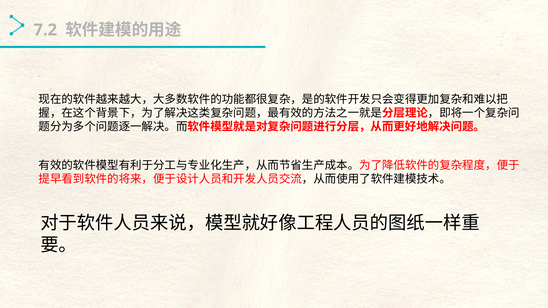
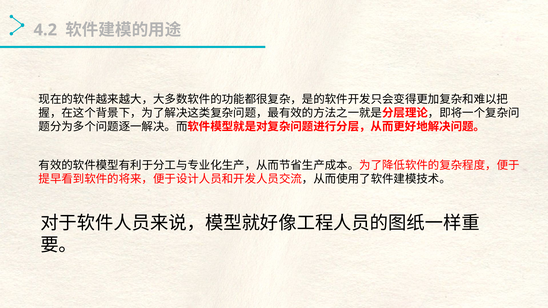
7.2: 7.2 -> 4.2
